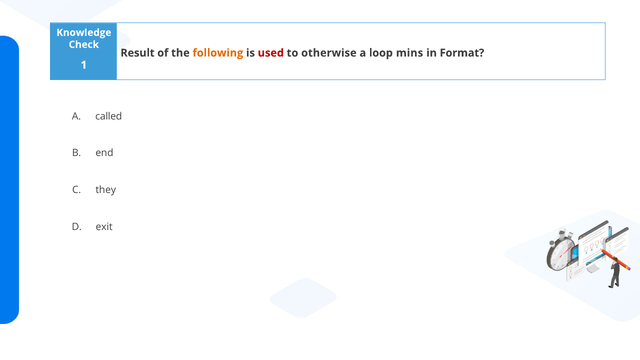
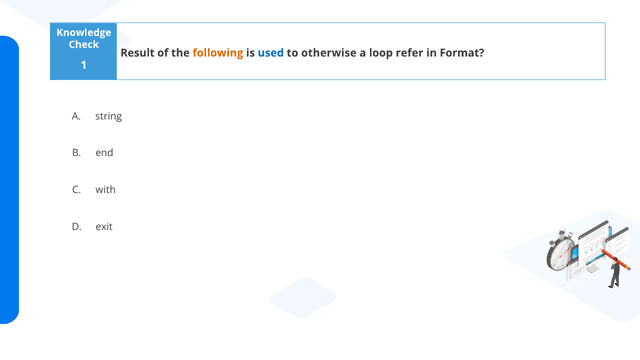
used colour: red -> blue
mins: mins -> refer
called: called -> string
they: they -> with
